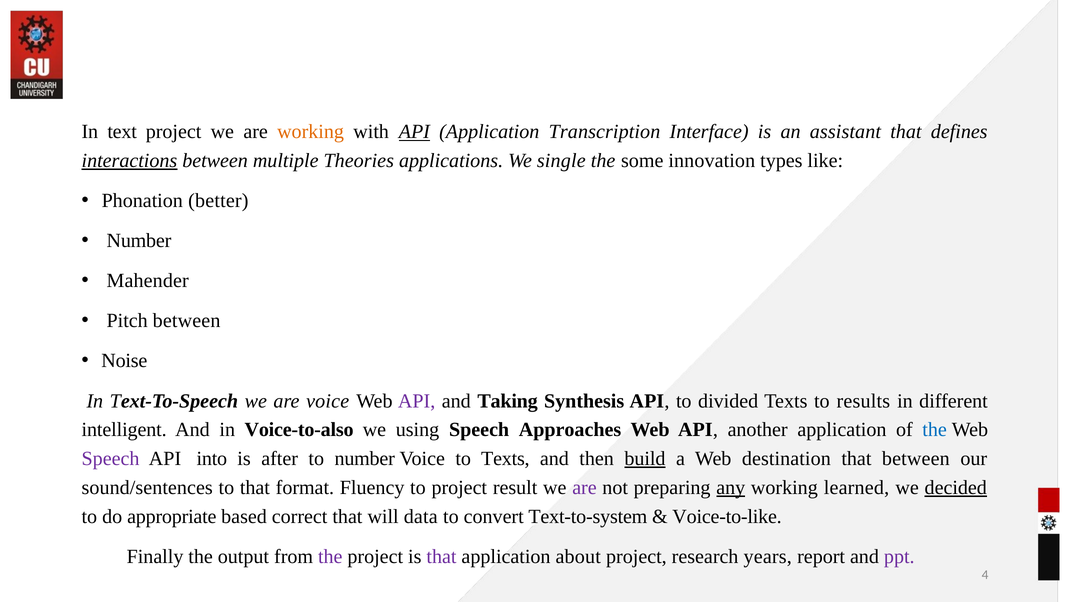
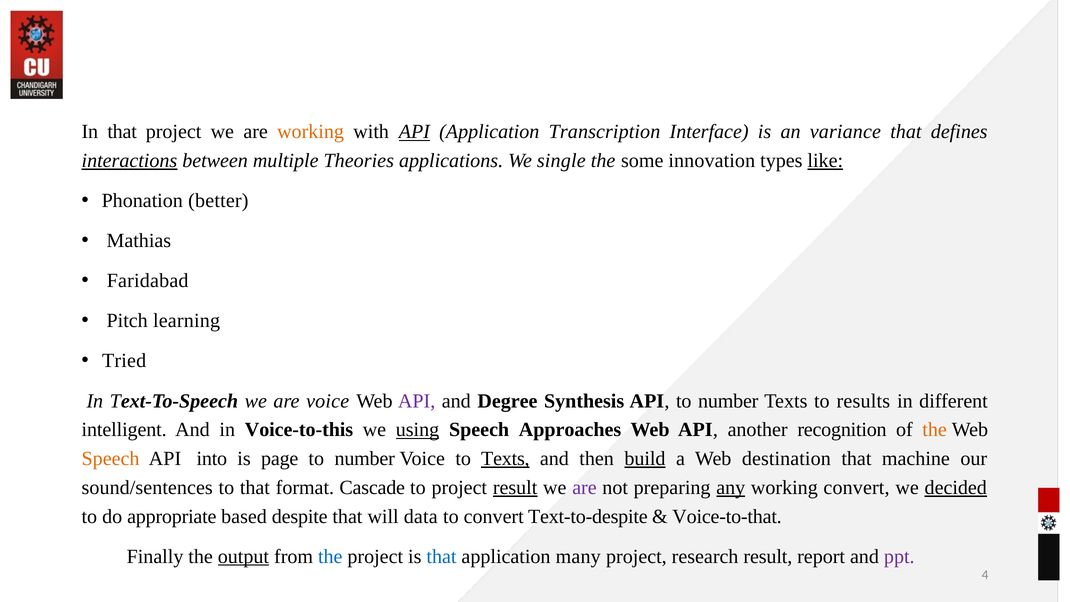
In text: text -> that
assistant: assistant -> variance
like underline: none -> present
Number at (139, 241): Number -> Mathias
Mahender: Mahender -> Faridabad
Pitch between: between -> learning
Noise: Noise -> Tried
Taking: Taking -> Degree
API to divided: divided -> number
Voice-to-also: Voice-to-also -> Voice-to-this
using underline: none -> present
another application: application -> recognition
the at (935, 430) colour: blue -> orange
Speech at (111, 459) colour: purple -> orange
after: after -> page
Texts at (505, 459) underline: none -> present
that between: between -> machine
Fluency: Fluency -> Cascade
result at (515, 487) underline: none -> present
working learned: learned -> convert
correct: correct -> despite
Text-to-system: Text-to-system -> Text-to-despite
Voice-to-like: Voice-to-like -> Voice-to-that
output underline: none -> present
the at (330, 556) colour: purple -> blue
that at (441, 556) colour: purple -> blue
about: about -> many
research years: years -> result
